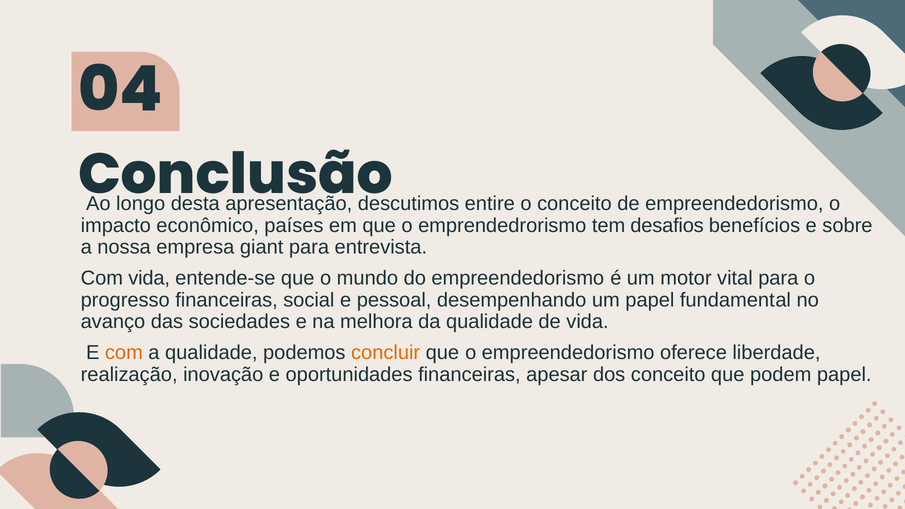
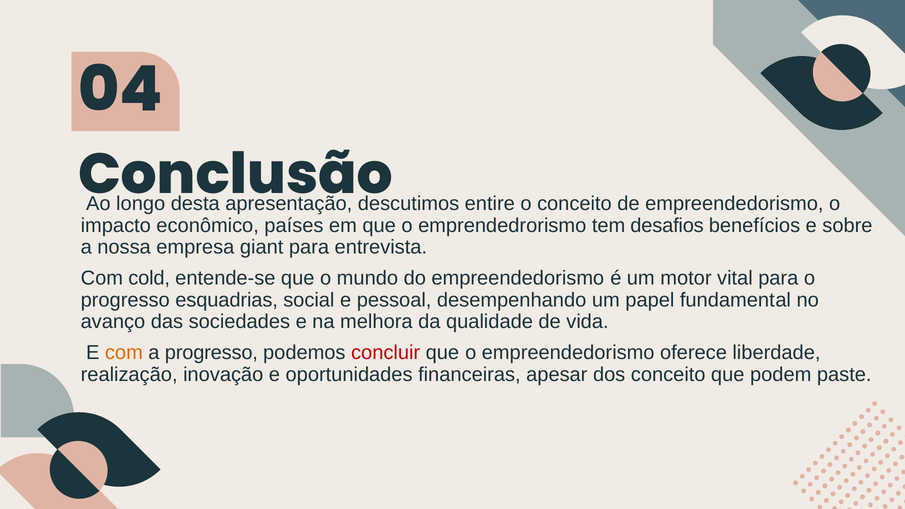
Com vida: vida -> cold
progresso financeiras: financeiras -> esquadrias
a qualidade: qualidade -> progresso
concluir colour: orange -> red
podem papel: papel -> paste
